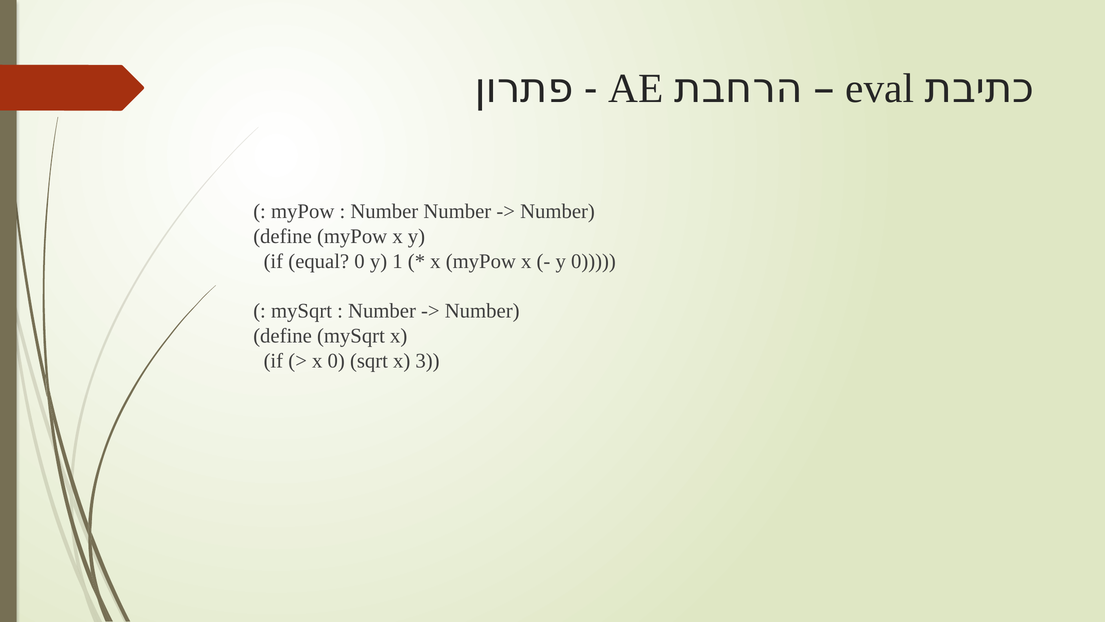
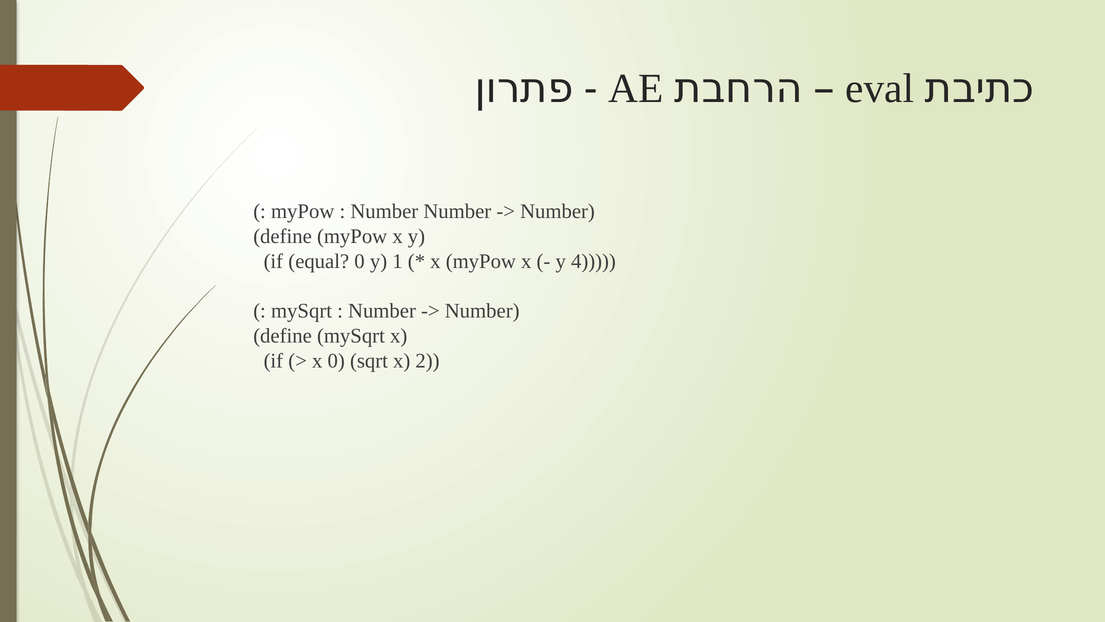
y 0: 0 -> 4
3: 3 -> 2
